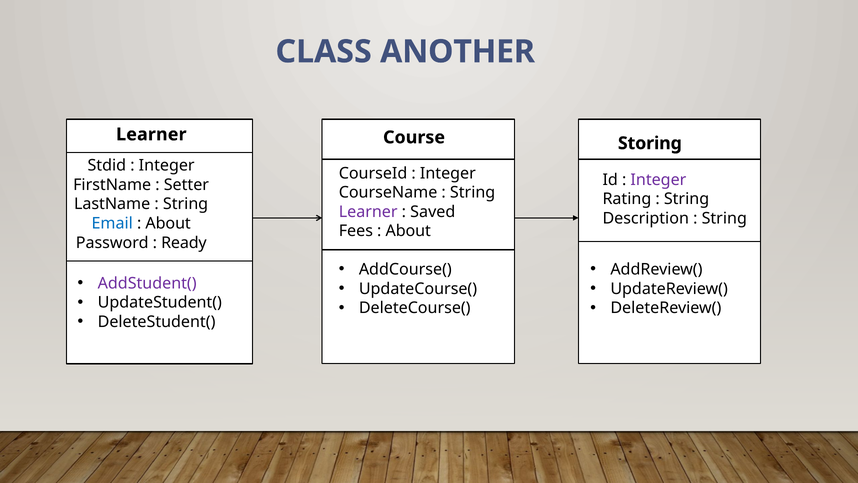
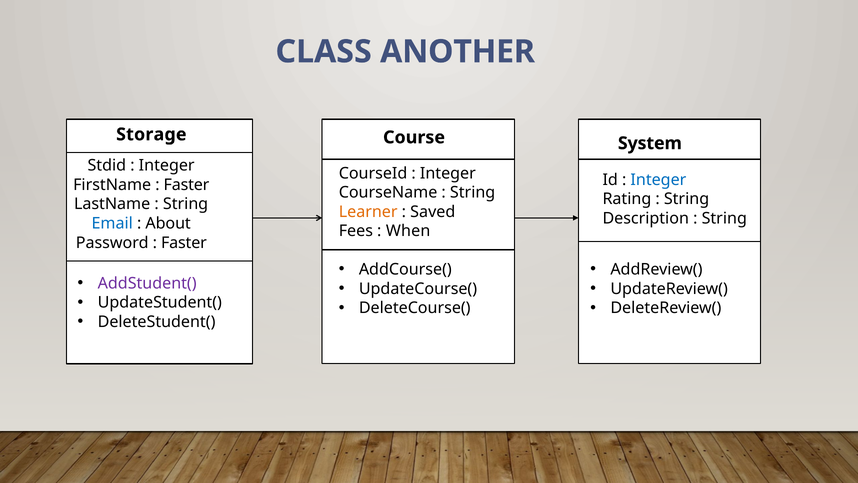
Learner at (151, 134): Learner -> Storage
Storing: Storing -> System
Integer at (658, 180) colour: purple -> blue
Setter at (186, 185): Setter -> Faster
Learner at (368, 212) colour: purple -> orange
About at (408, 231): About -> When
Ready at (184, 243): Ready -> Faster
